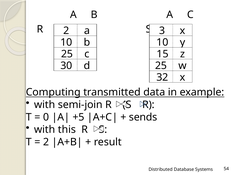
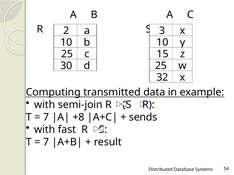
0 at (46, 117): 0 -> 7
+5: +5 -> +8
this: this -> fast
2 at (46, 142): 2 -> 7
